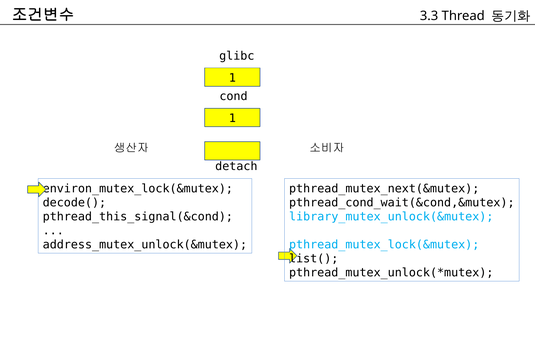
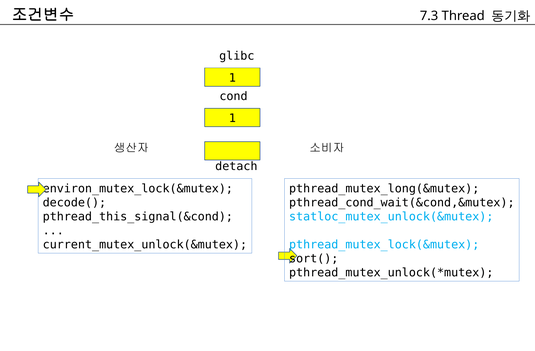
3.3: 3.3 -> 7.3
pthread_mutex_next(&mutex: pthread_mutex_next(&mutex -> pthread_mutex_long(&mutex
library_mutex_unlock(&mutex: library_mutex_unlock(&mutex -> statloc_mutex_unlock(&mutex
address_mutex_unlock(&mutex: address_mutex_unlock(&mutex -> current_mutex_unlock(&mutex
list(: list( -> sort(
